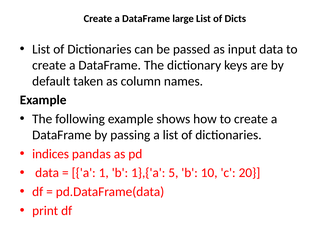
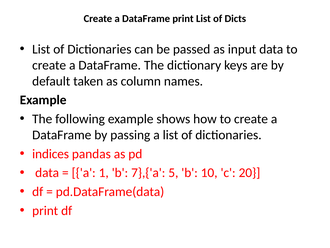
DataFrame large: large -> print
1},{'a: 1},{'a -> 7},{'a
